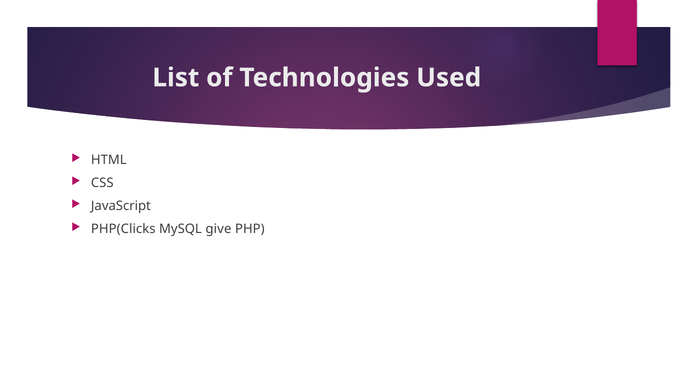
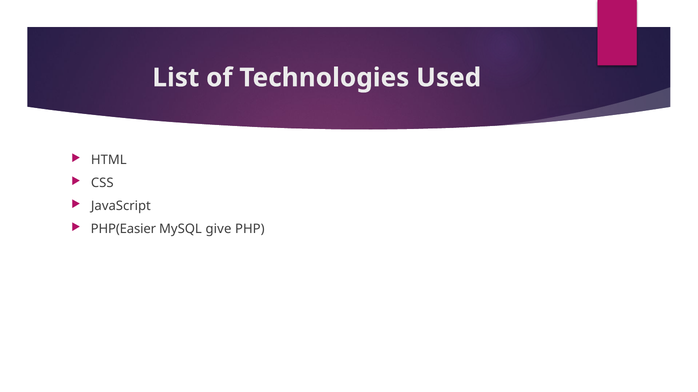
PHP(Clicks: PHP(Clicks -> PHP(Easier
